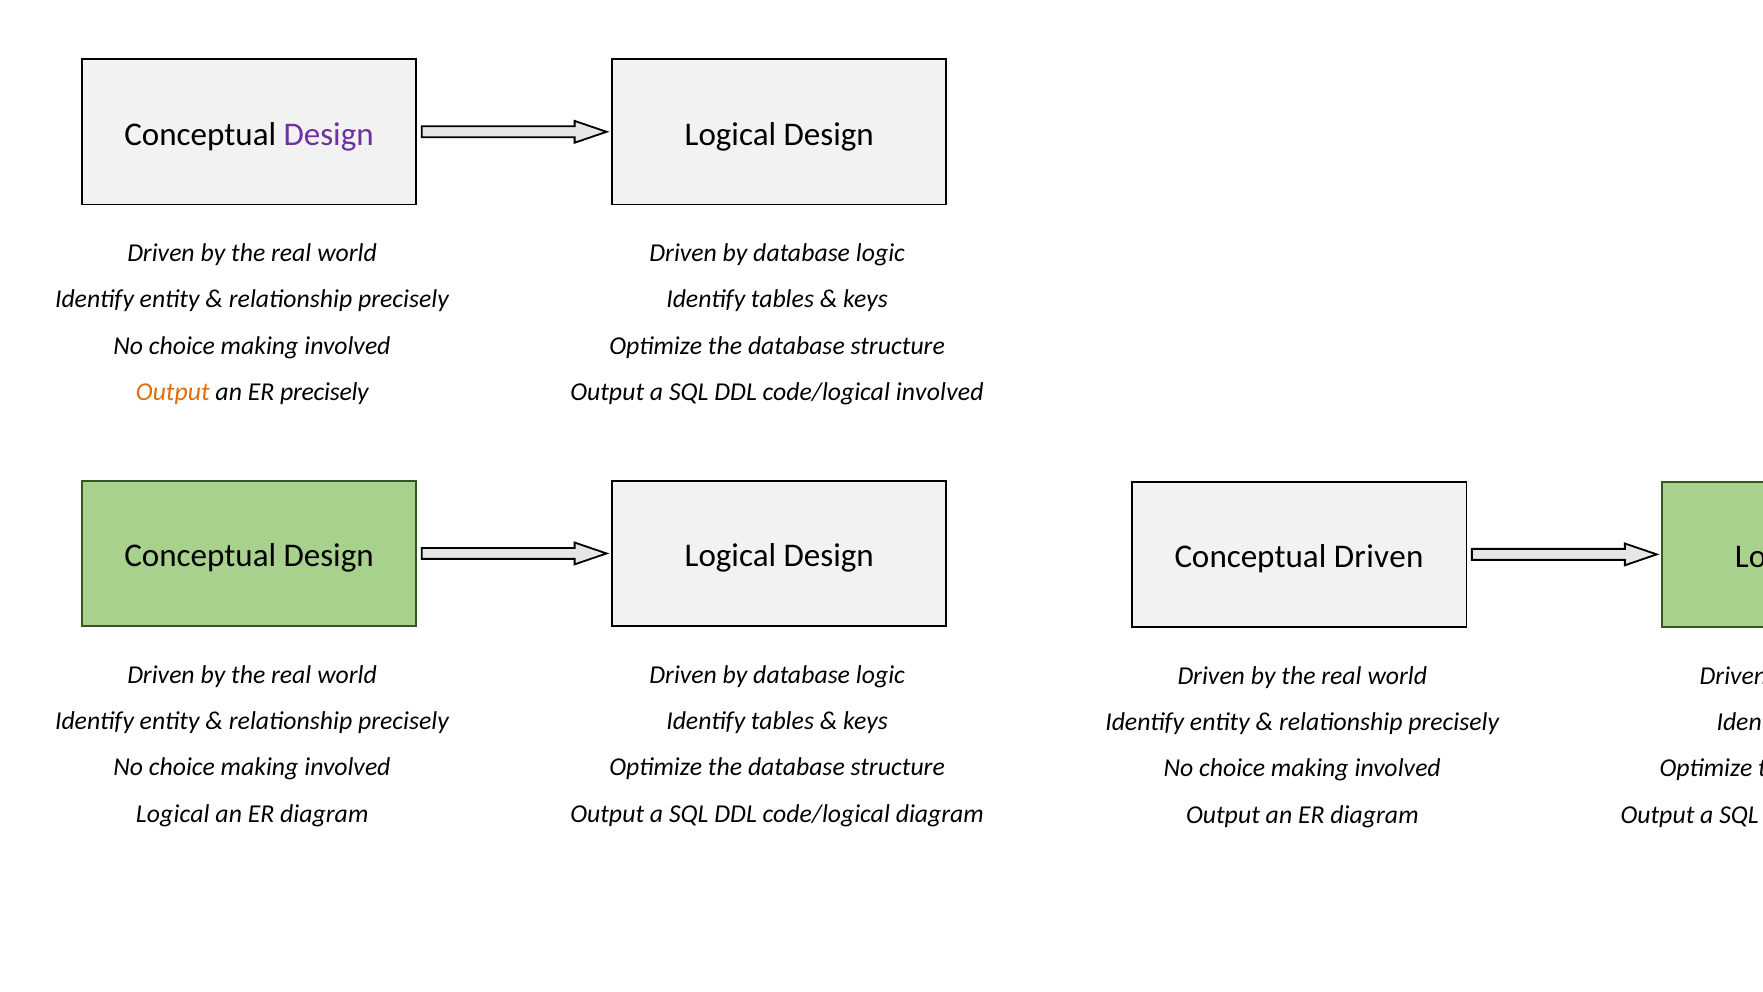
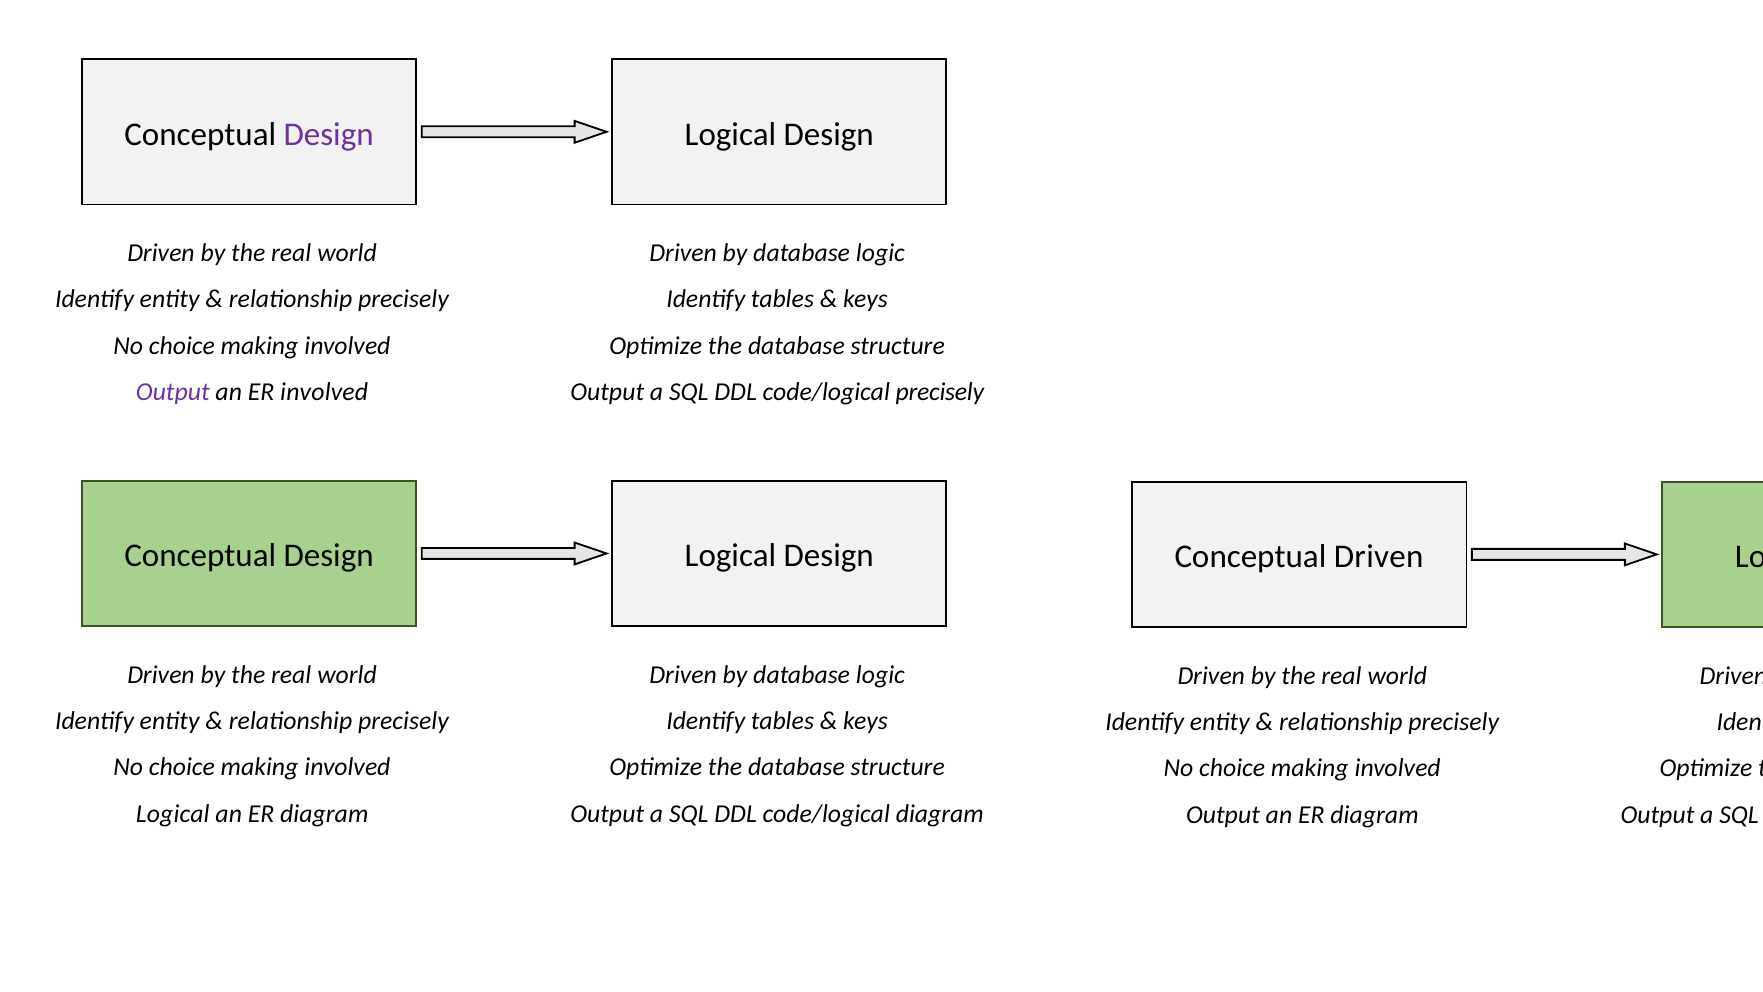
Output at (173, 392) colour: orange -> purple
ER precisely: precisely -> involved
code/logical involved: involved -> precisely
